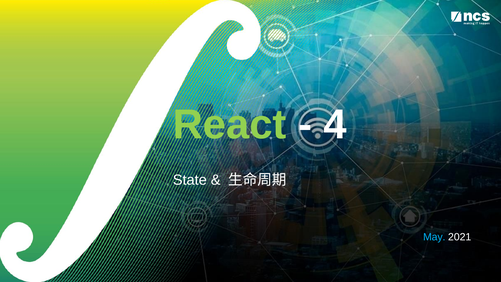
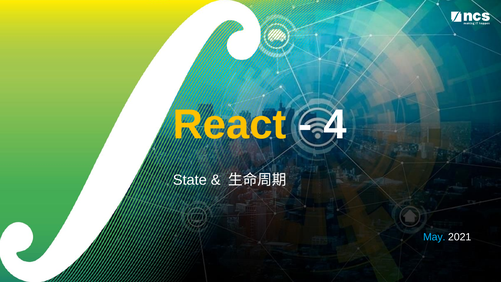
React colour: light green -> yellow
